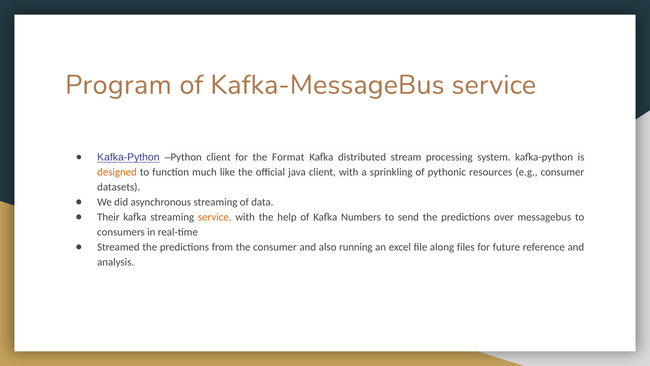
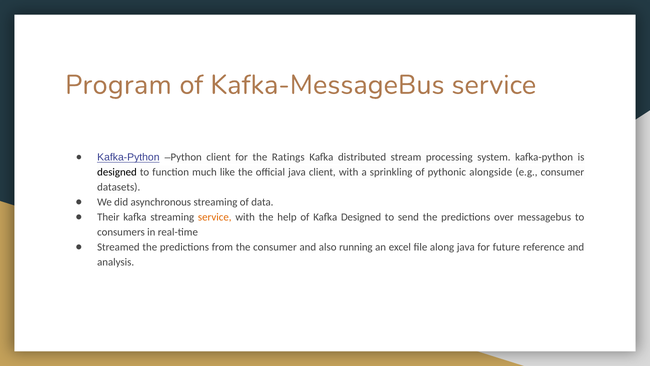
Format: Format -> Ratings
designed at (117, 172) colour: orange -> black
resources: resources -> alongside
Kafka Numbers: Numbers -> Designed
along files: files -> java
